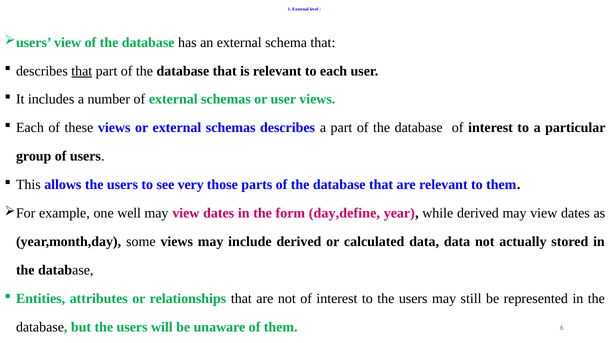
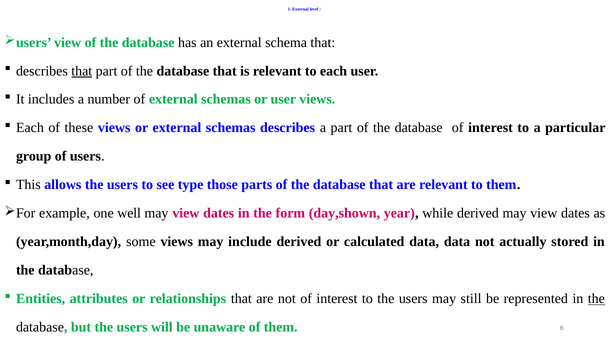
very: very -> type
day,define: day,define -> day,shown
the at (596, 299) underline: none -> present
